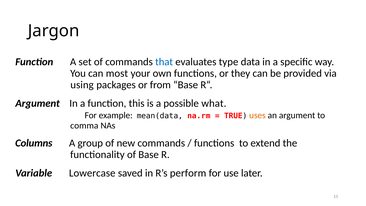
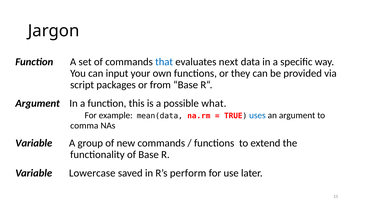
type: type -> next
most: most -> input
using: using -> script
uses colour: orange -> blue
Columns at (34, 143): Columns -> Variable
